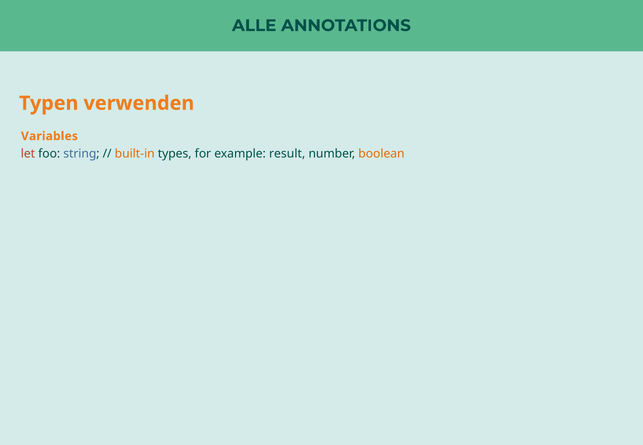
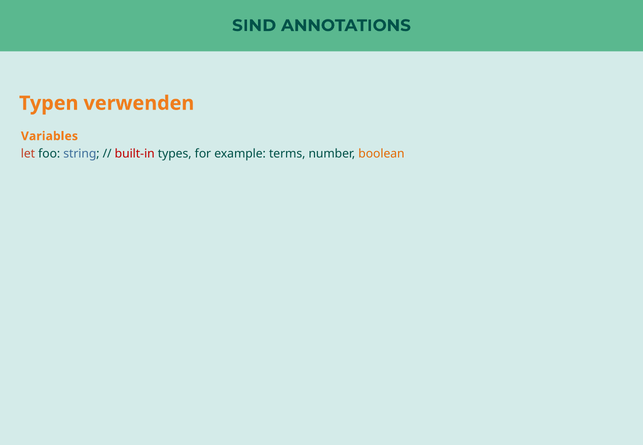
ALLE: ALLE -> SIND
built-in colour: orange -> red
result: result -> terms
